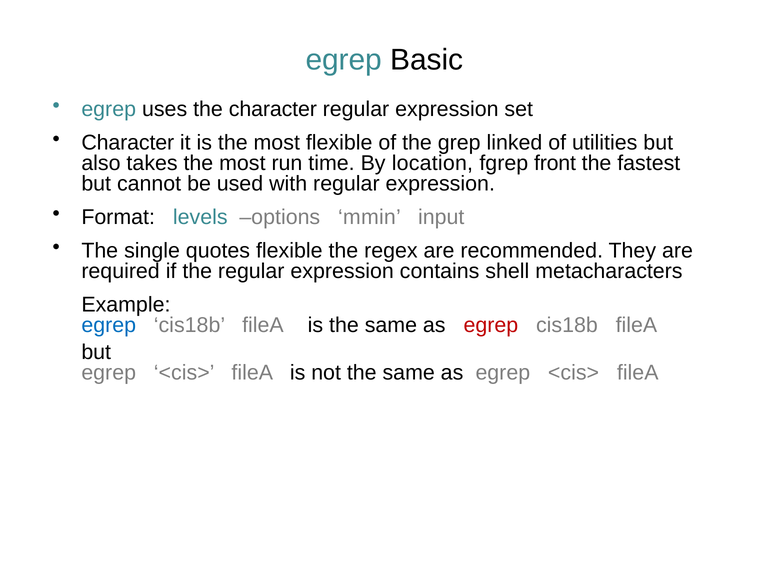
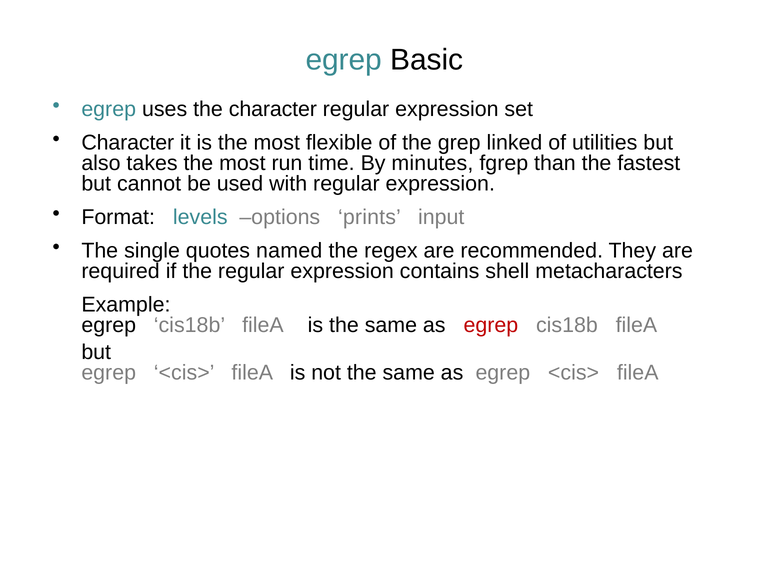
location: location -> minutes
front: front -> than
mmin: mmin -> prints
quotes flexible: flexible -> named
egrep at (109, 325) colour: blue -> black
